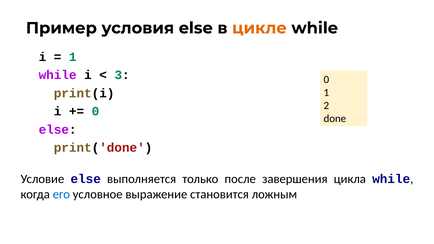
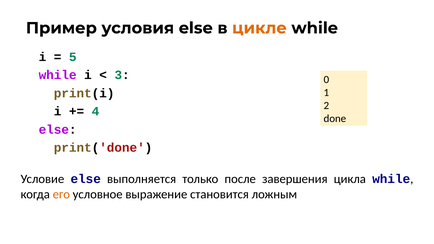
1 at (73, 57): 1 -> 5
0 at (96, 112): 0 -> 4
его colour: blue -> orange
